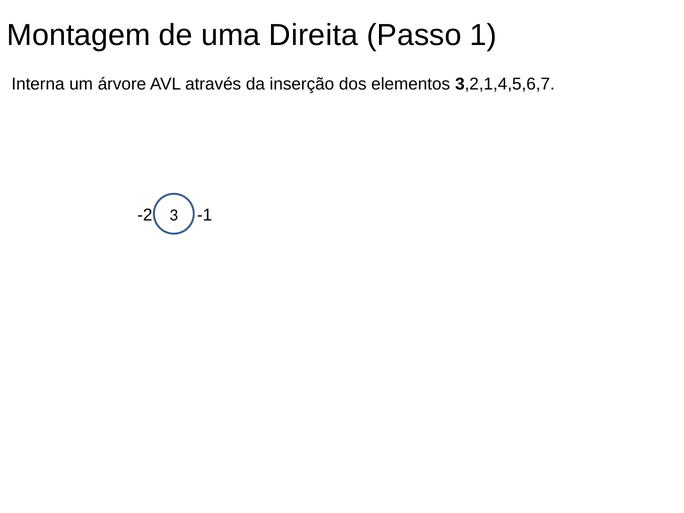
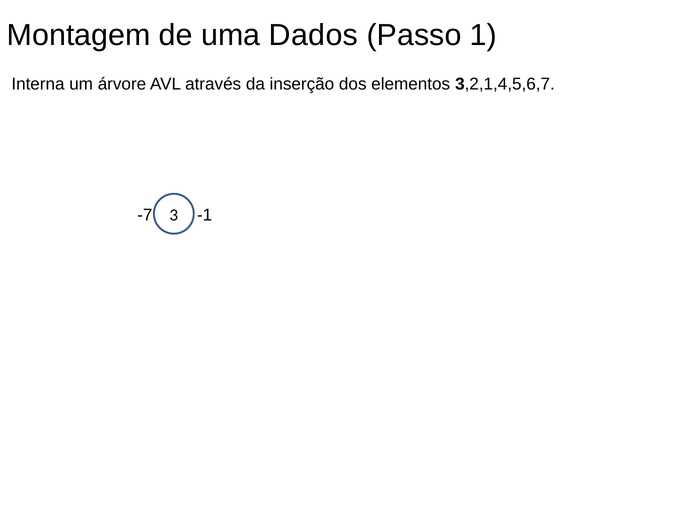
Direita: Direita -> Dados
-2: -2 -> -7
